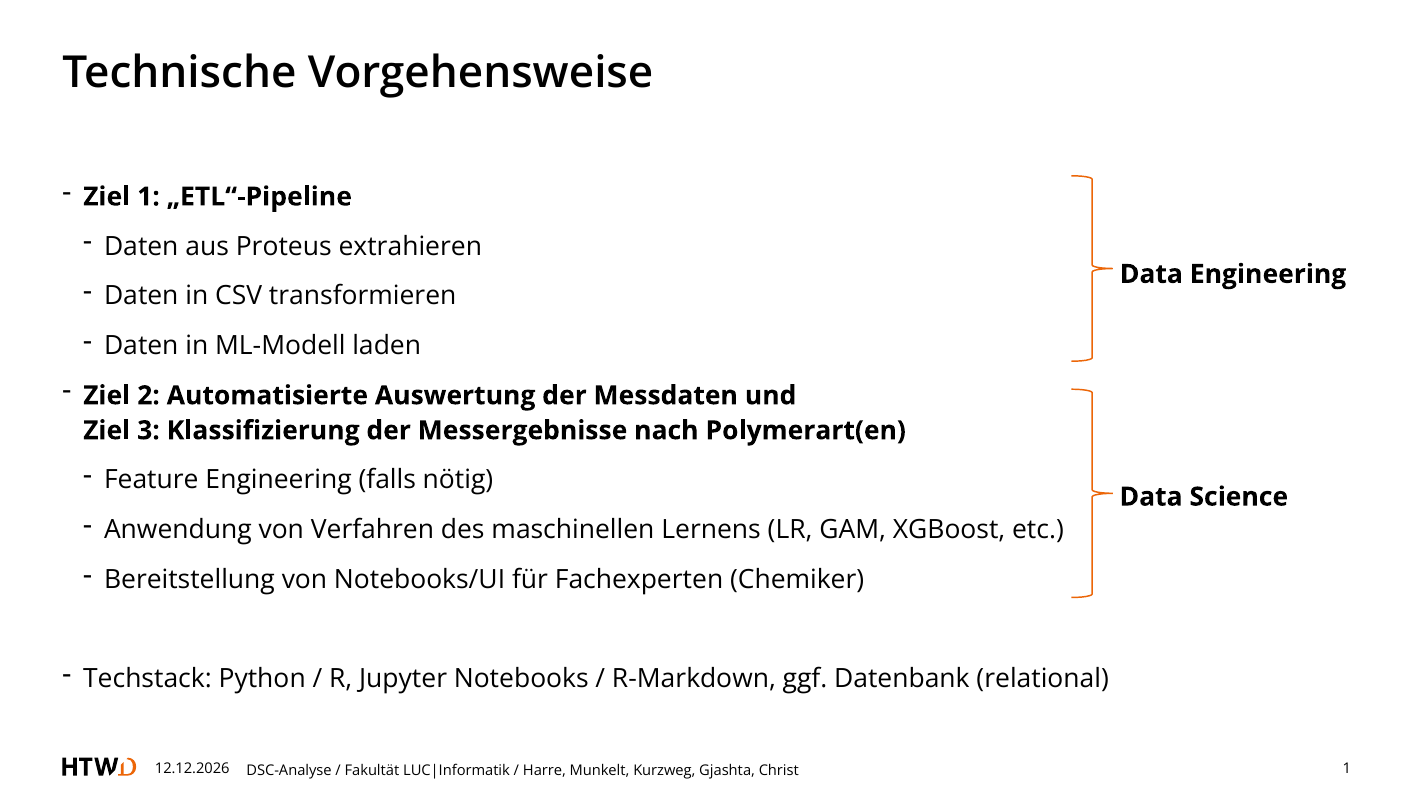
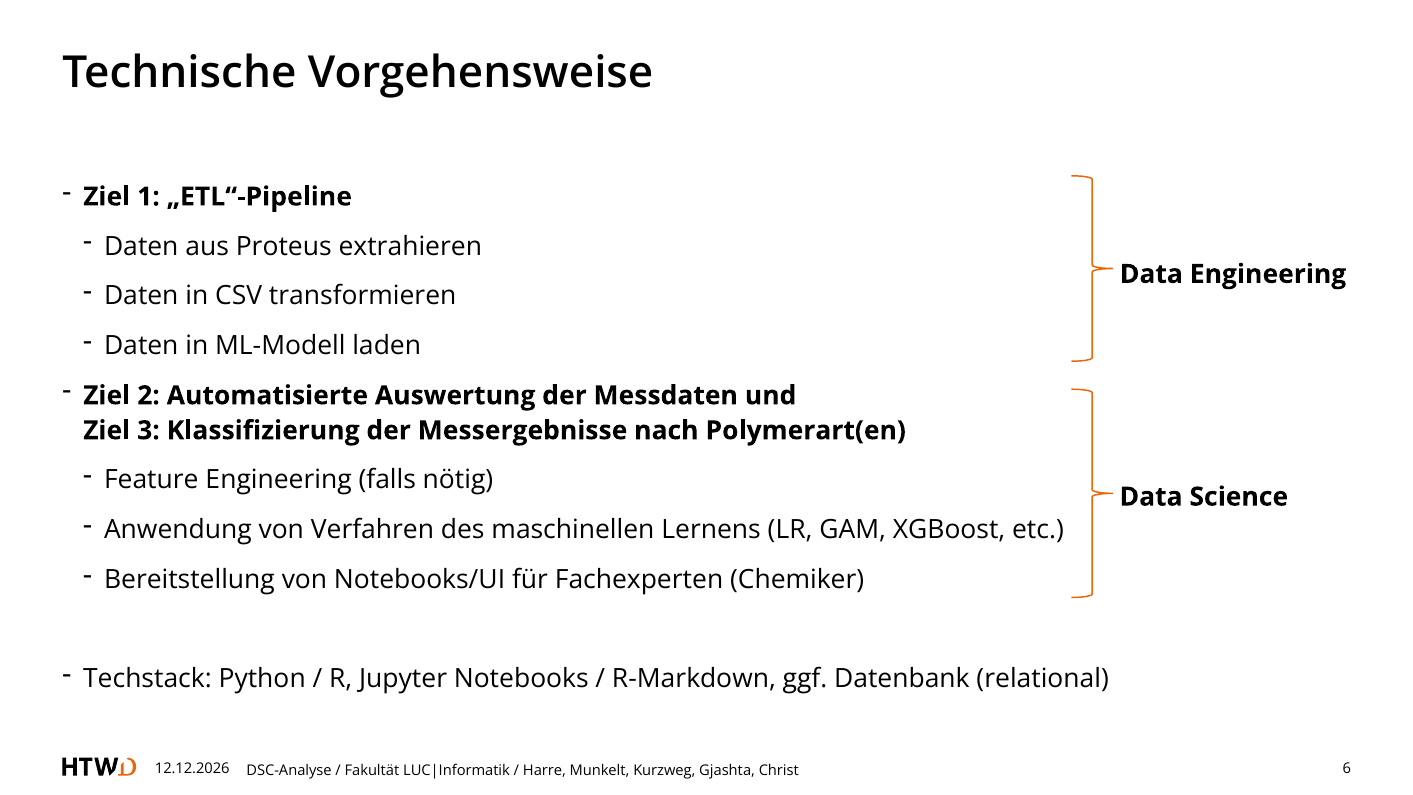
1 at (1347, 769): 1 -> 6
